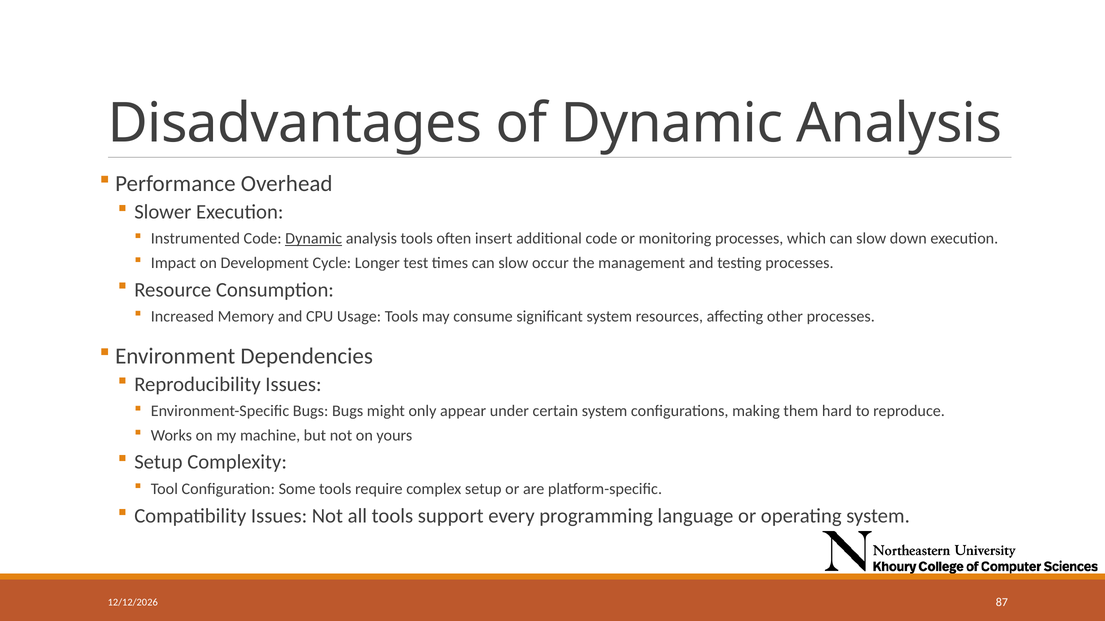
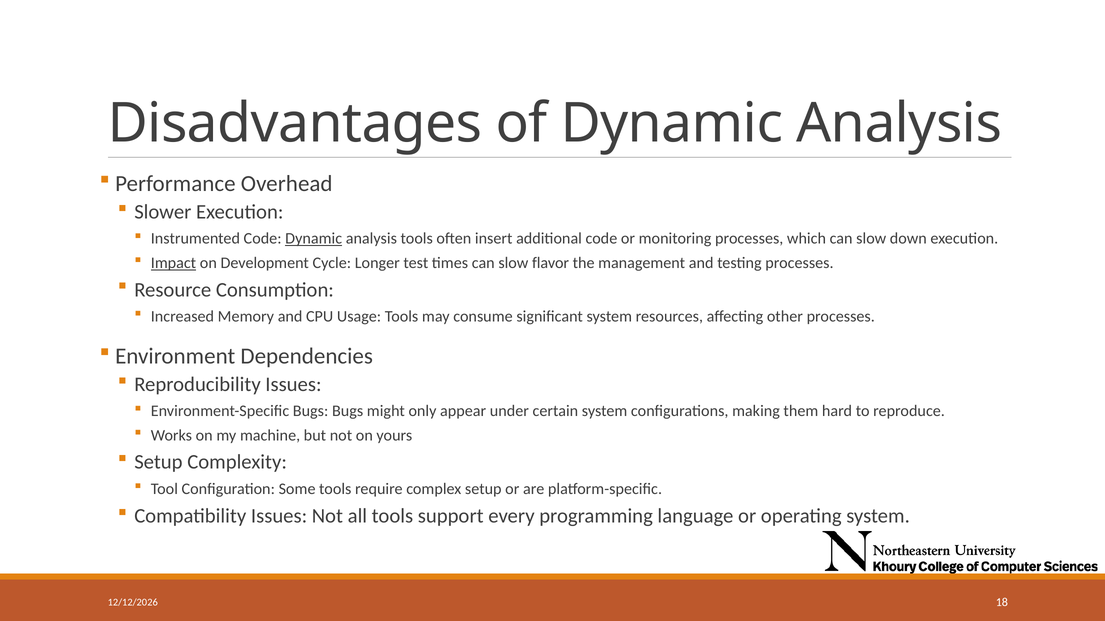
Impact underline: none -> present
occur: occur -> flavor
87: 87 -> 18
